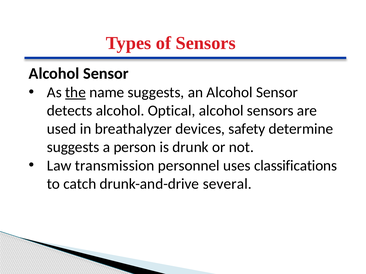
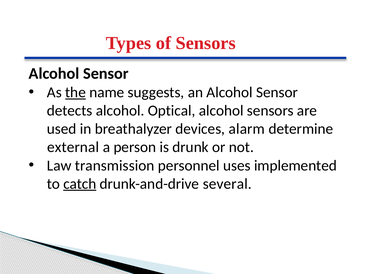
safety: safety -> alarm
suggests at (73, 147): suggests -> external
classifications: classifications -> implemented
catch underline: none -> present
